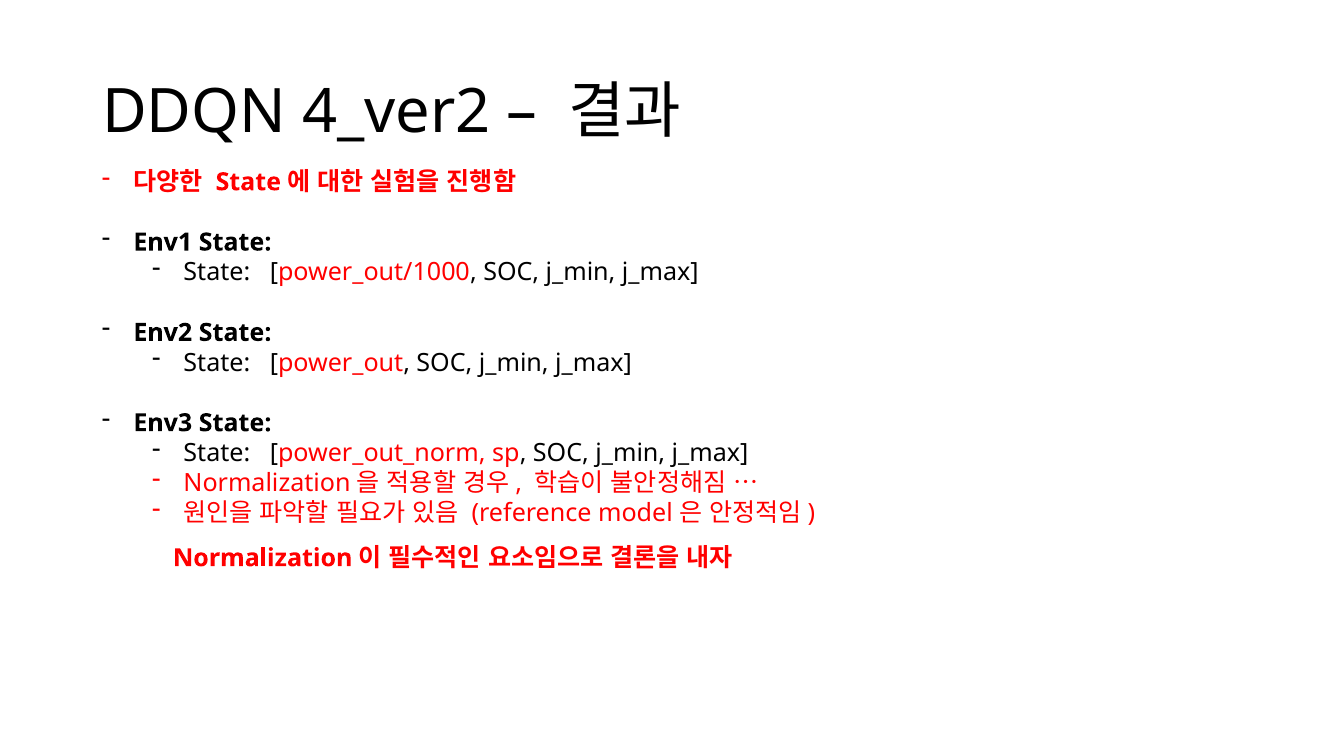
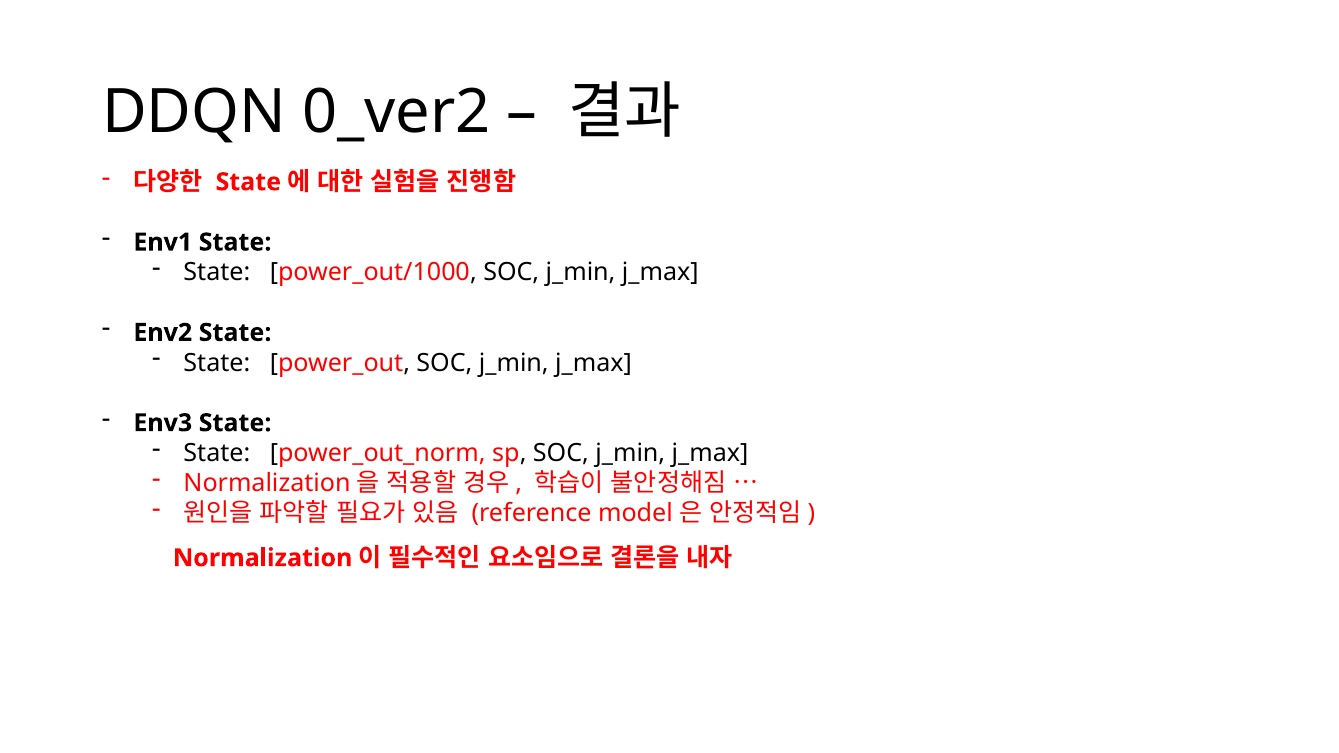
4_ver2: 4_ver2 -> 0_ver2
